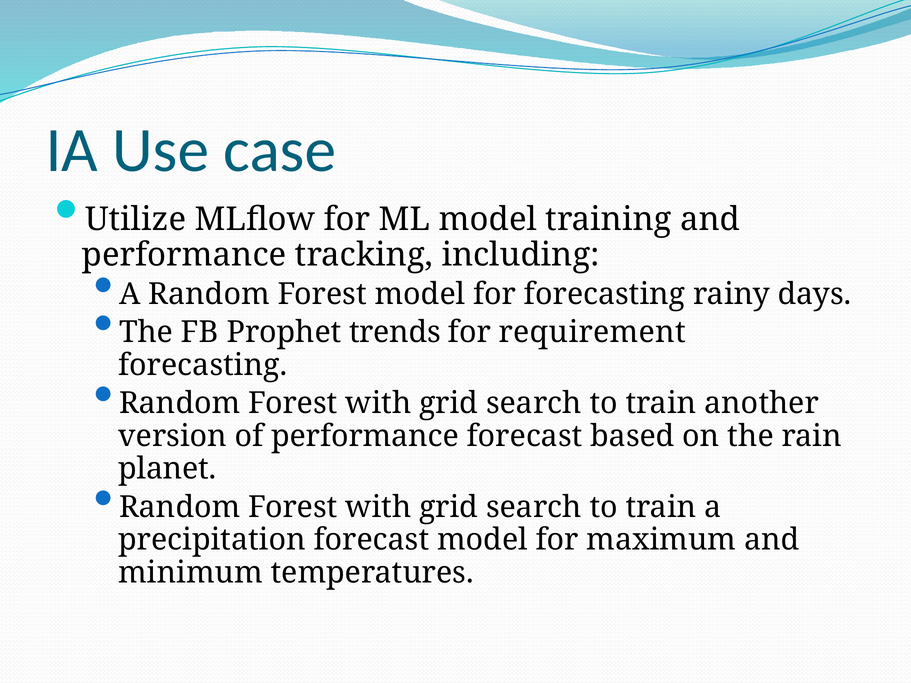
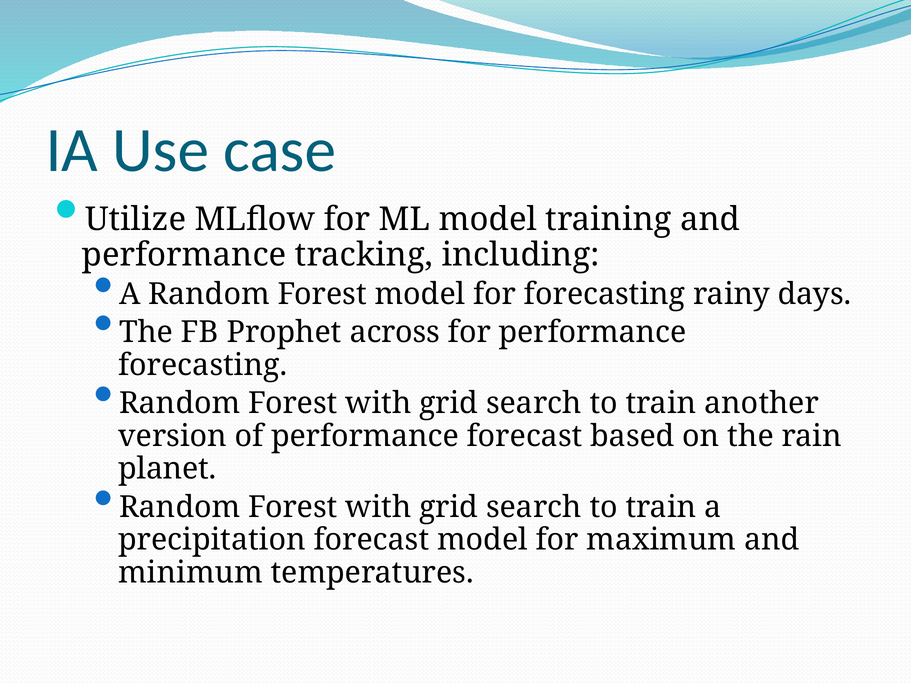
trends: trends -> across
for requirement: requirement -> performance
